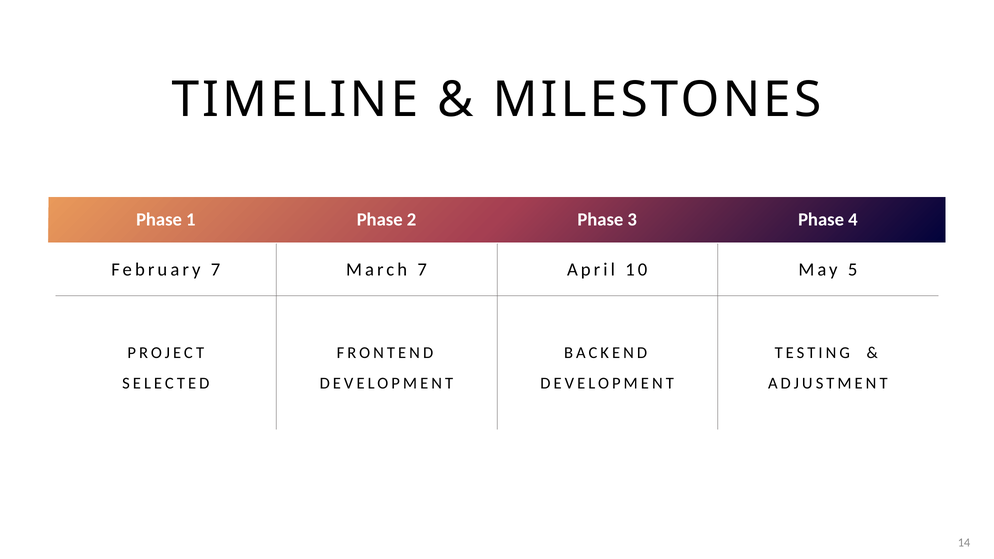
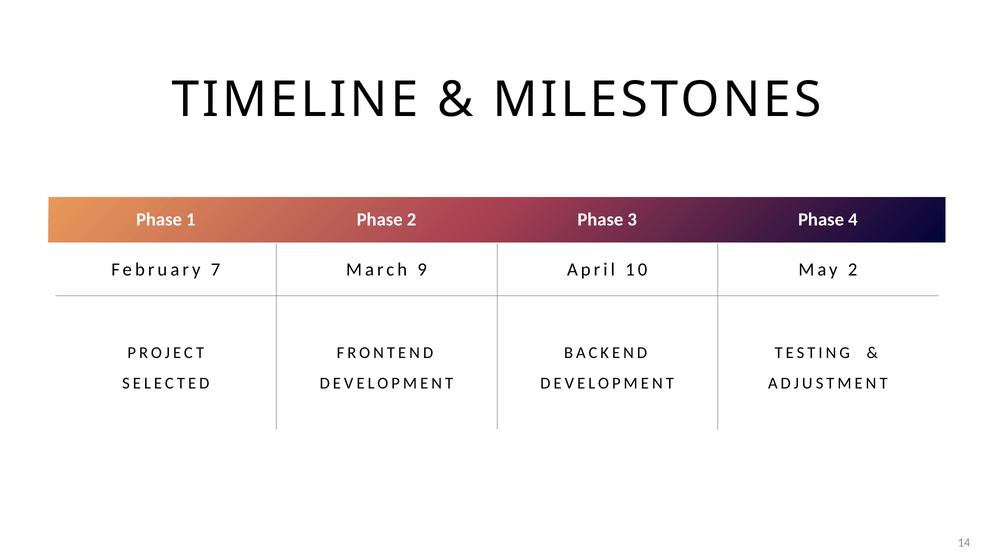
March 7: 7 -> 9
May 5: 5 -> 2
